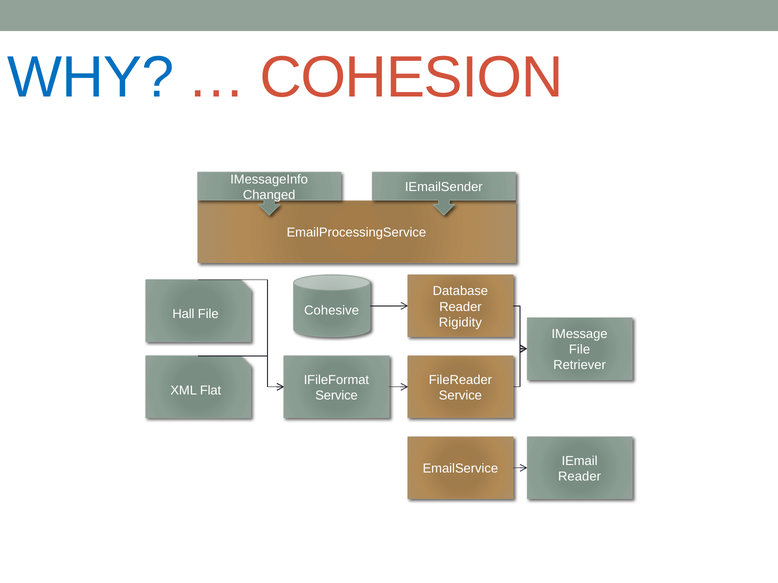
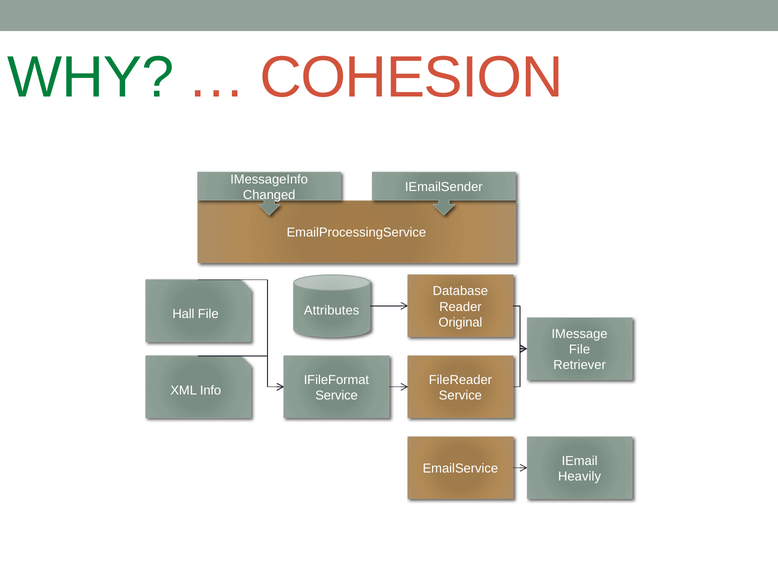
WHY colour: blue -> green
Cohesive: Cohesive -> Attributes
Rigidity: Rigidity -> Original
Flat: Flat -> Info
Reader at (580, 477): Reader -> Heavily
